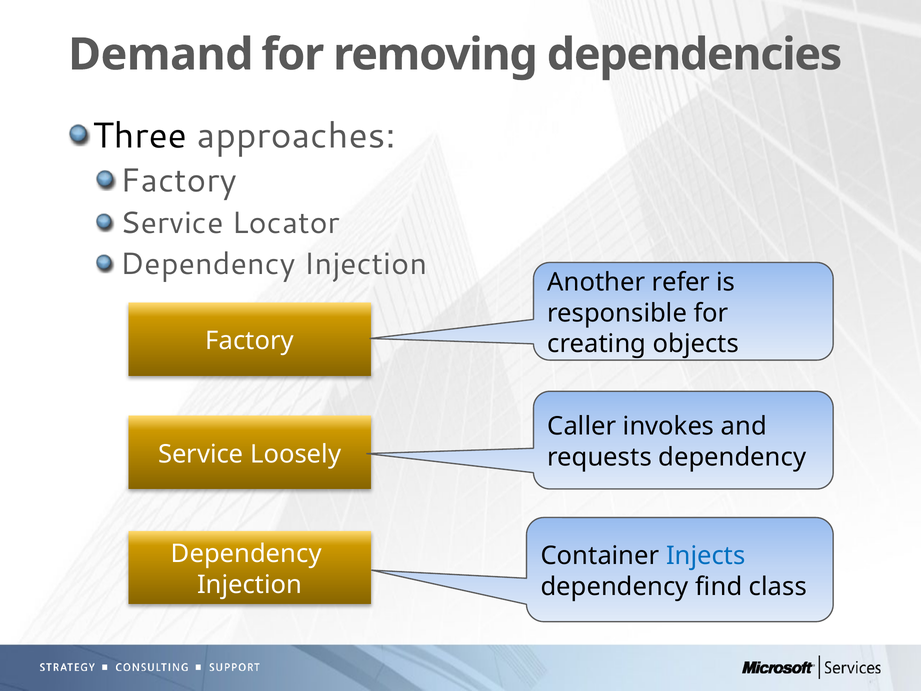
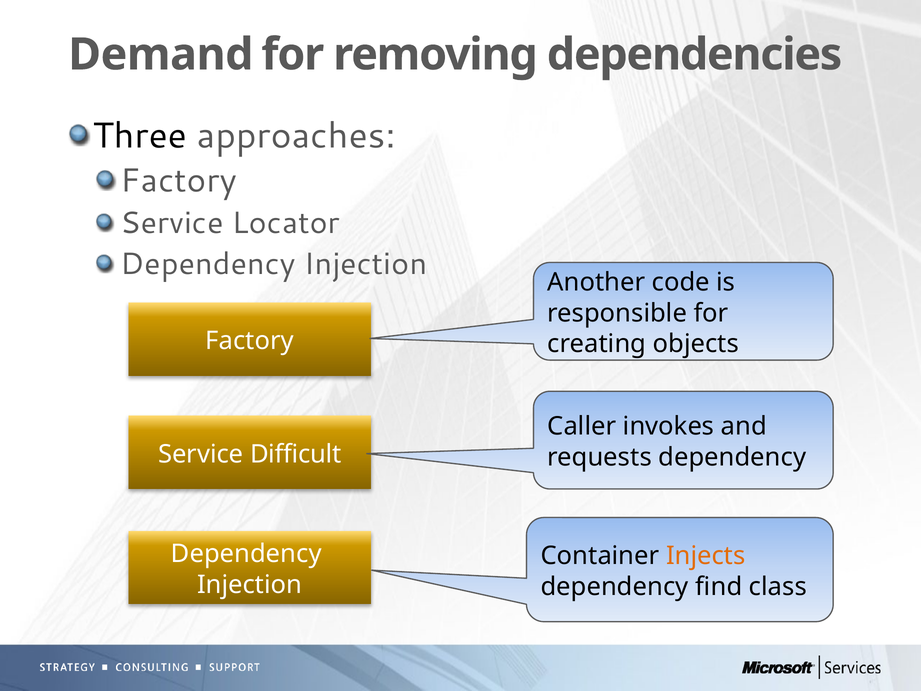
refer: refer -> code
Loosely: Loosely -> Difficult
Injects colour: blue -> orange
